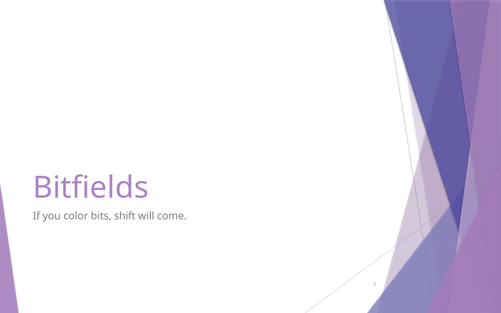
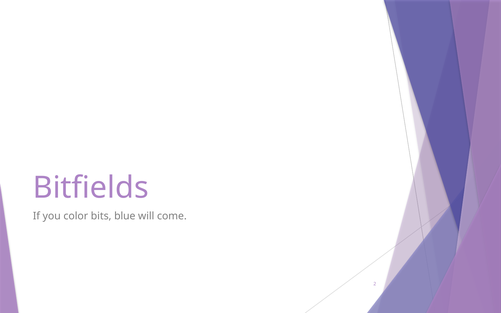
shift: shift -> blue
